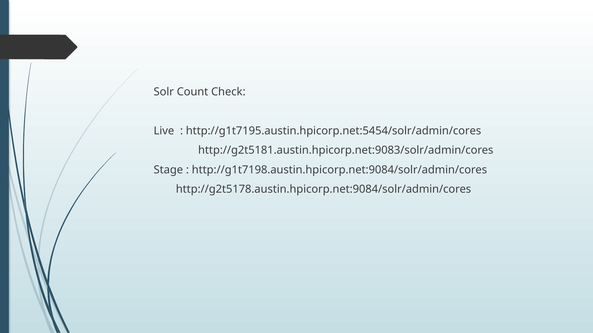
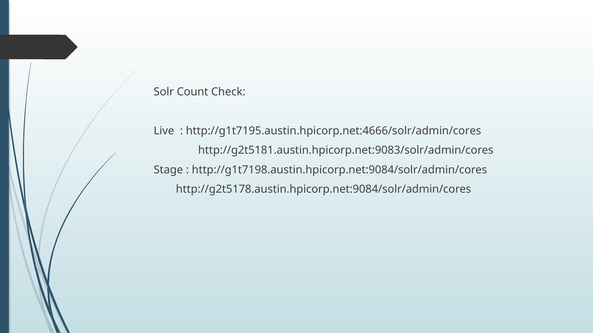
http://g1t7195.austin.hpicorp.net:5454/solr/admin/cores: http://g1t7195.austin.hpicorp.net:5454/solr/admin/cores -> http://g1t7195.austin.hpicorp.net:4666/solr/admin/cores
